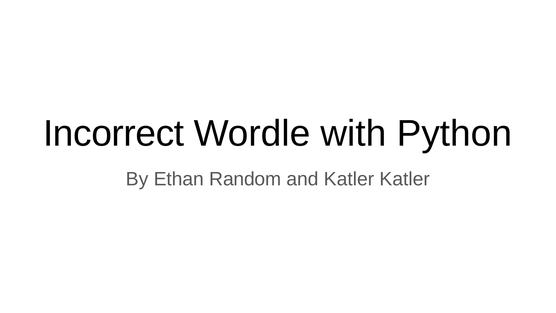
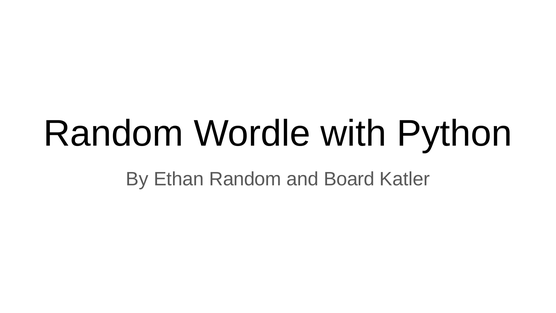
Incorrect at (114, 133): Incorrect -> Random
and Katler: Katler -> Board
